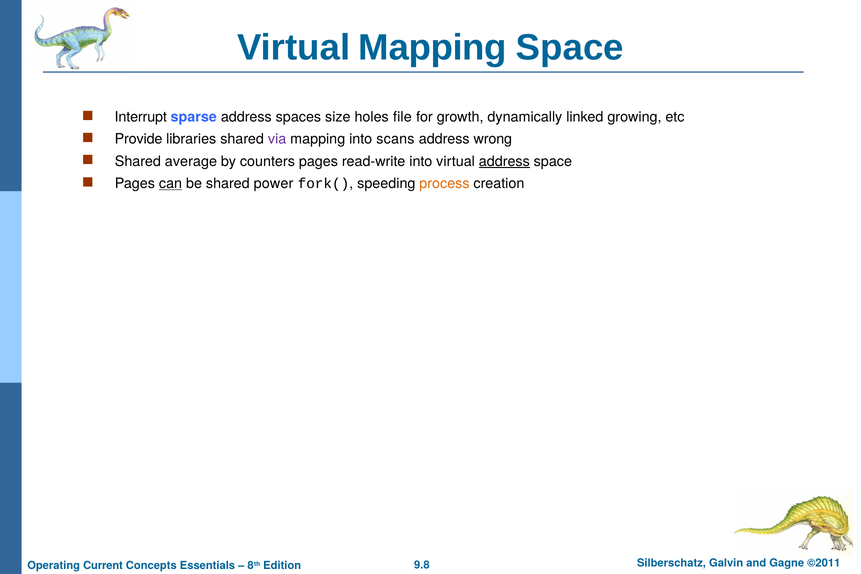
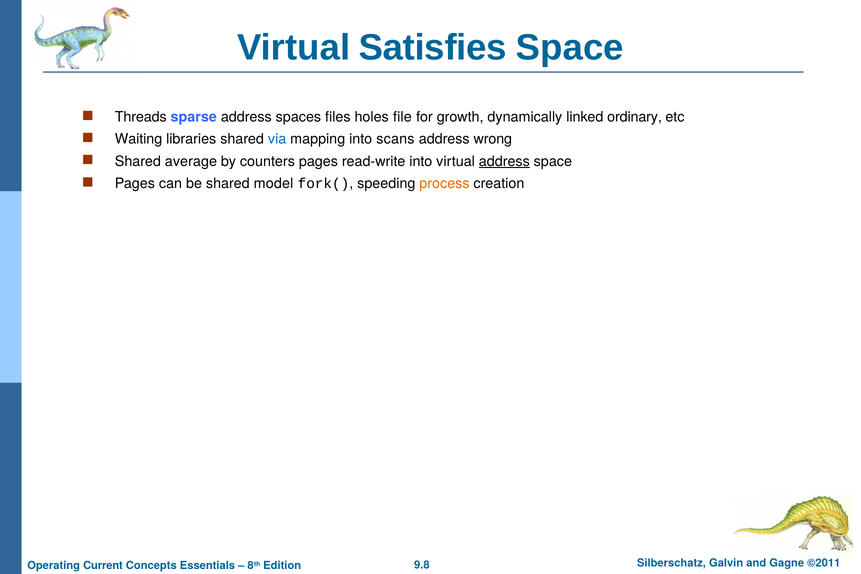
Virtual Mapping: Mapping -> Satisfies
Interrupt: Interrupt -> Threads
size: size -> files
growing: growing -> ordinary
Provide: Provide -> Waiting
via colour: purple -> blue
can underline: present -> none
power: power -> model
